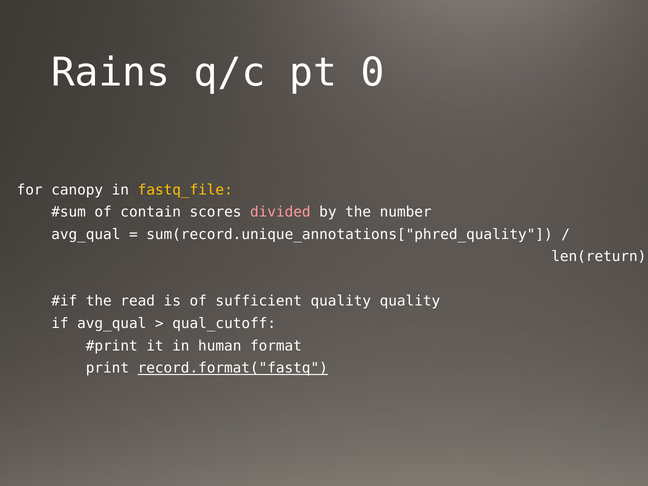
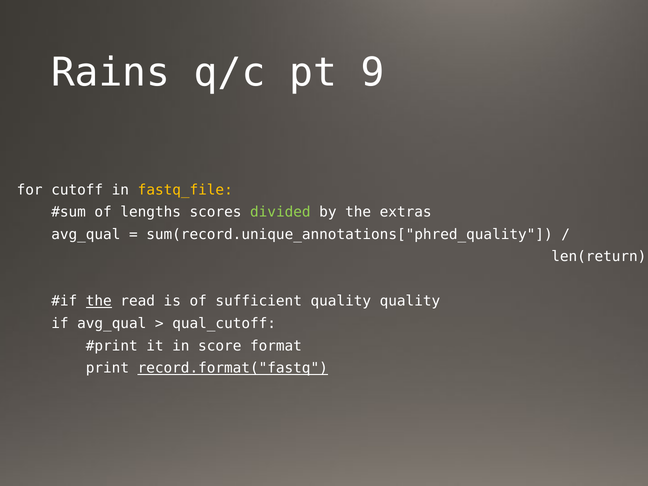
0: 0 -> 9
canopy: canopy -> cutoff
contain: contain -> lengths
divided colour: pink -> light green
number: number -> extras
the at (99, 301) underline: none -> present
human: human -> score
